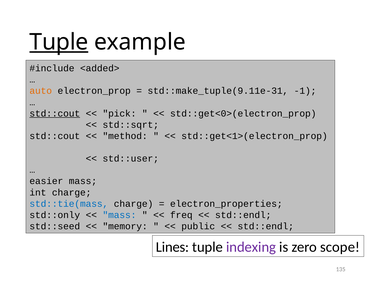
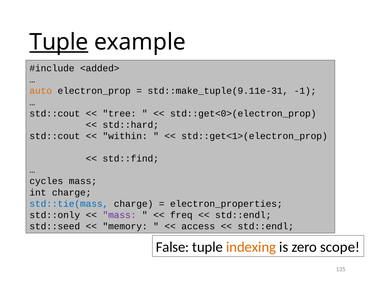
std::cout at (55, 113) underline: present -> none
pick: pick -> tree
std::sqrt: std::sqrt -> std::hard
method: method -> within
std::user: std::user -> std::find
easier: easier -> cycles
mass at (119, 214) colour: blue -> purple
public: public -> access
Lines: Lines -> False
indexing colour: purple -> orange
